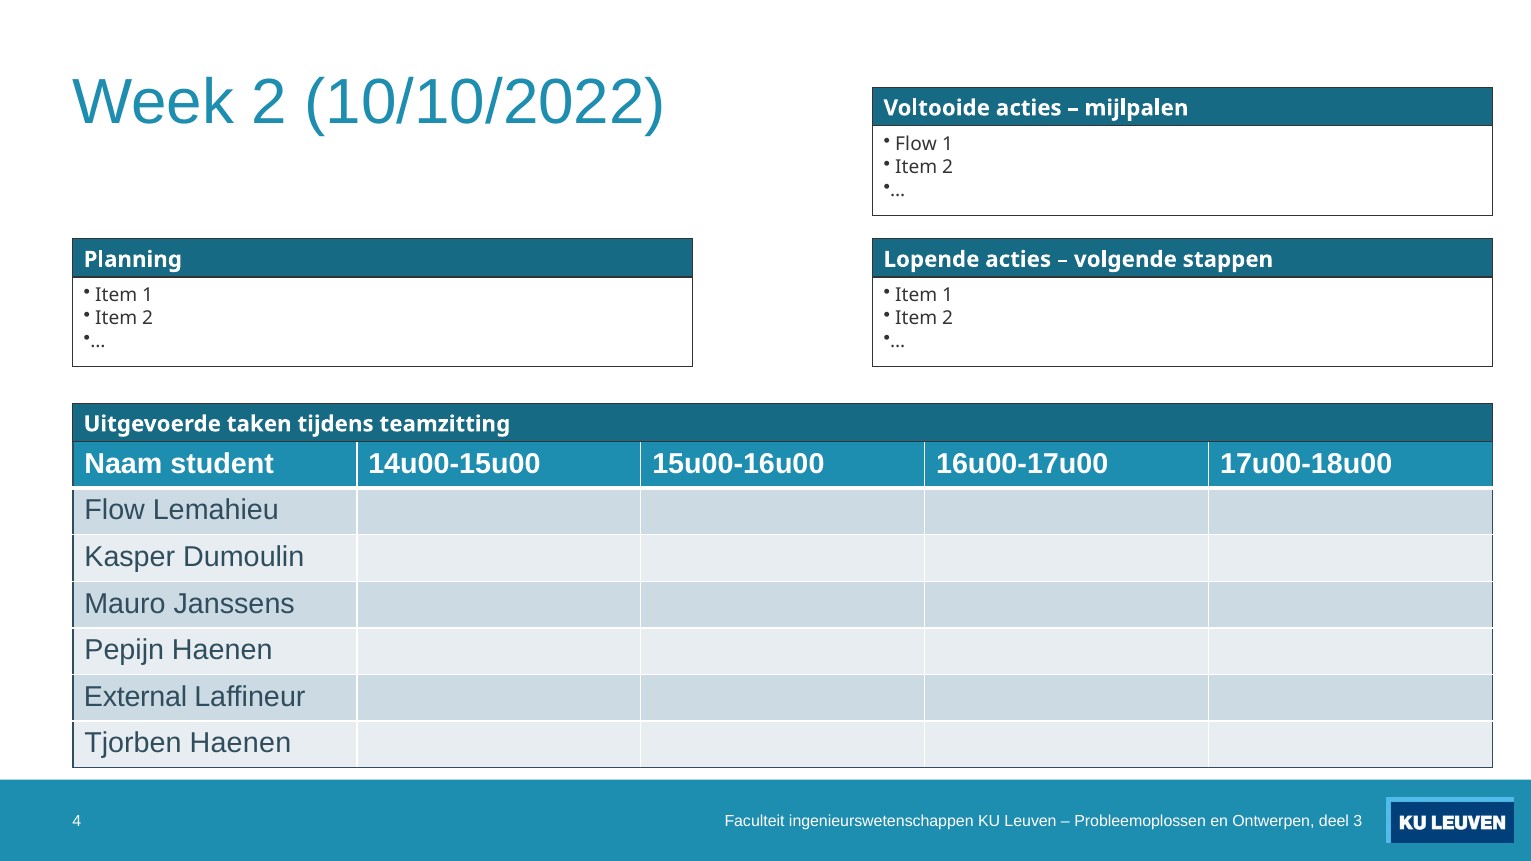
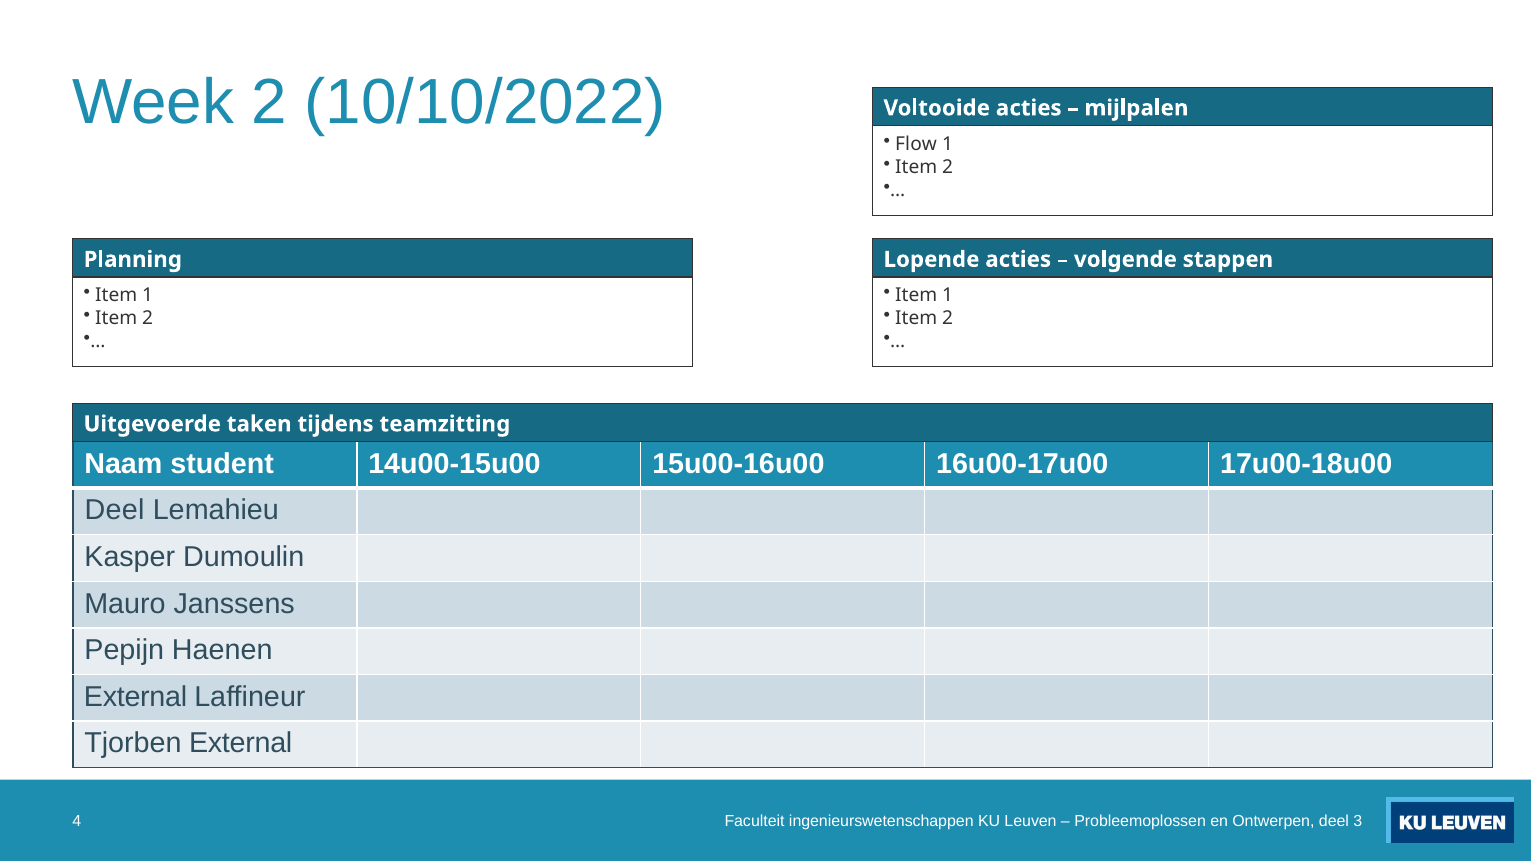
Flow at (115, 511): Flow -> Deel
Tjorben Haenen: Haenen -> External
